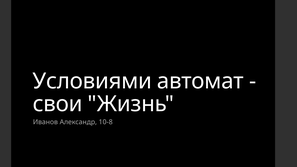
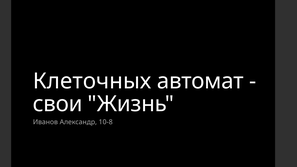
Условиями: Условиями -> Клеточных
